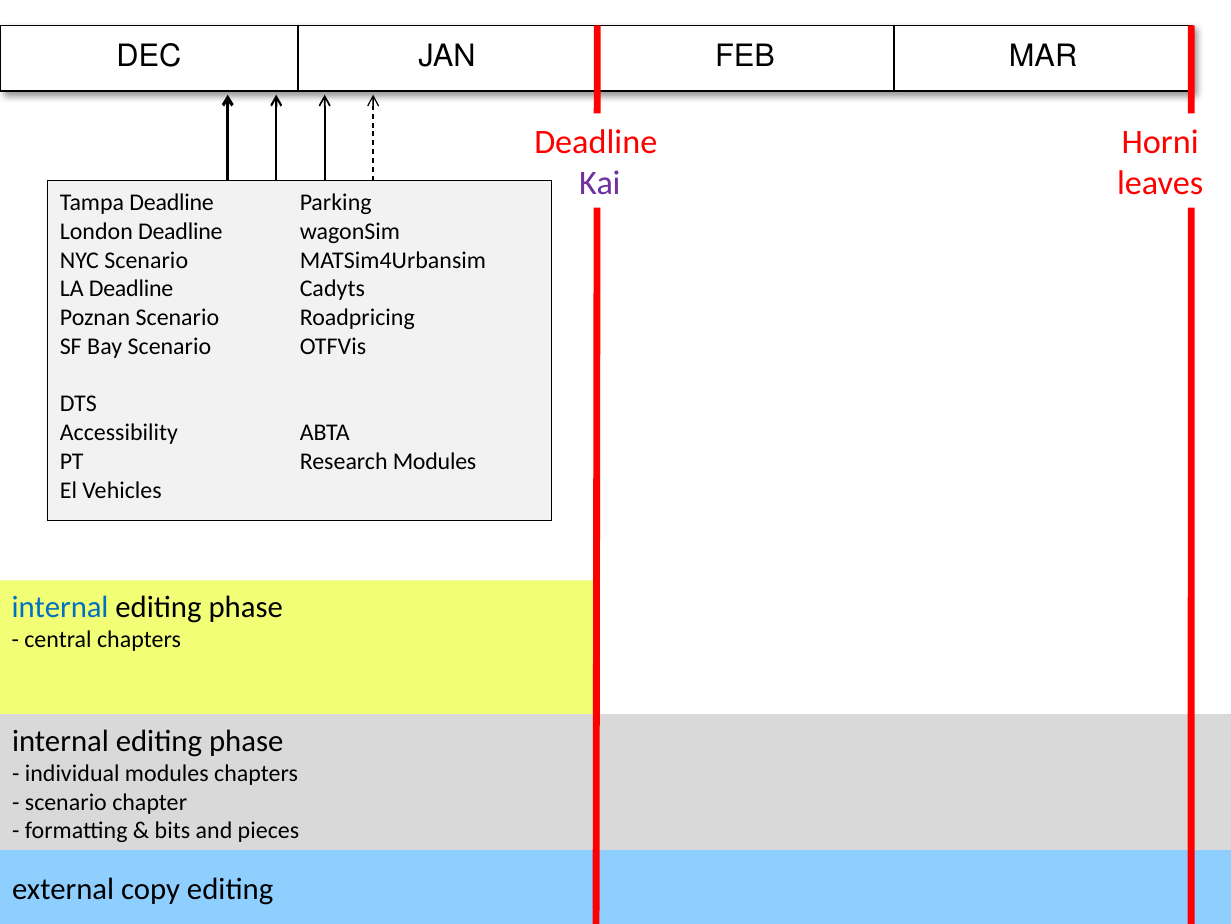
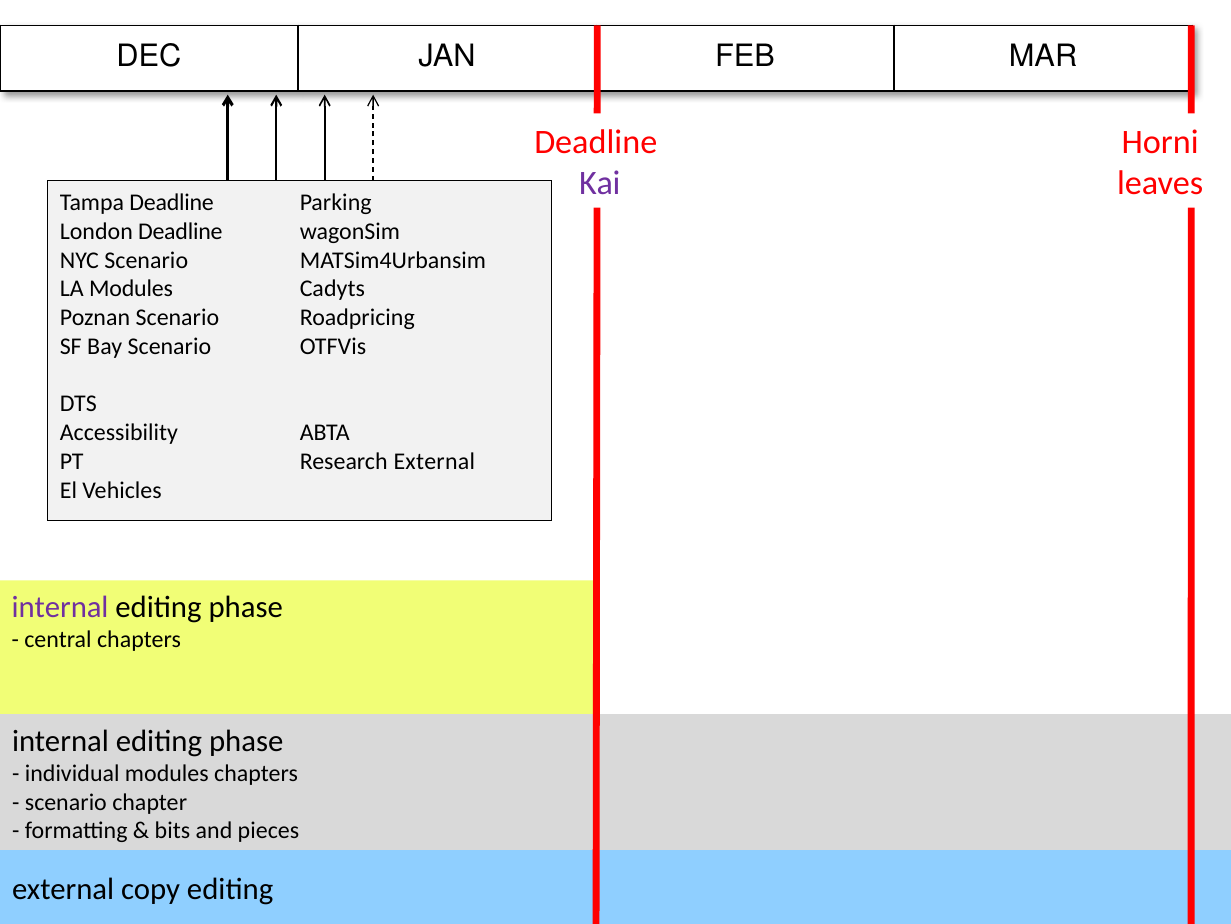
LA Deadline: Deadline -> Modules
Research Modules: Modules -> External
internal at (60, 607) colour: blue -> purple
